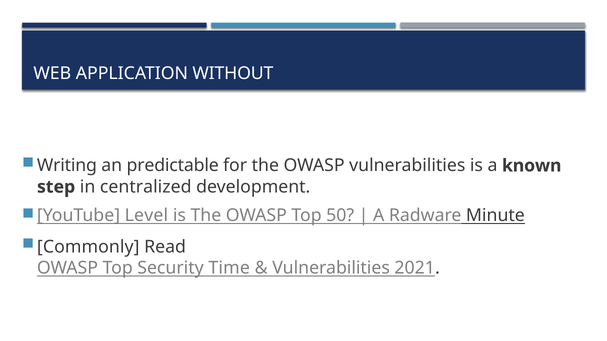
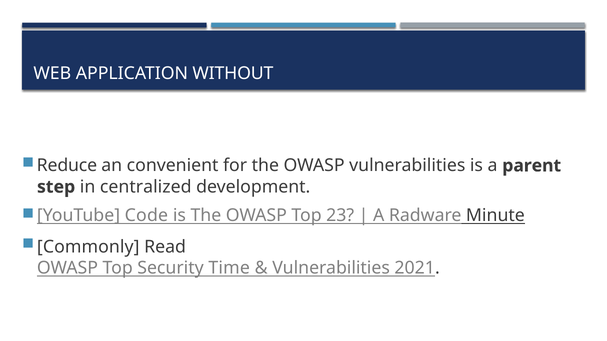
Writing: Writing -> Reduce
predictable: predictable -> convenient
known: known -> parent
Level: Level -> Code
50: 50 -> 23
